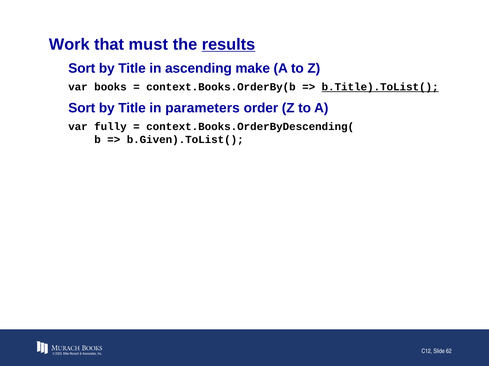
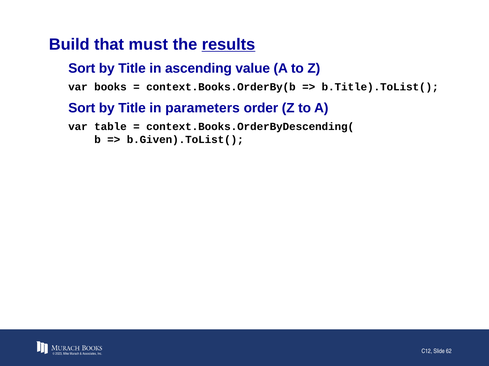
Work: Work -> Build
make: make -> value
b.Title).ToList( underline: present -> none
fully: fully -> table
